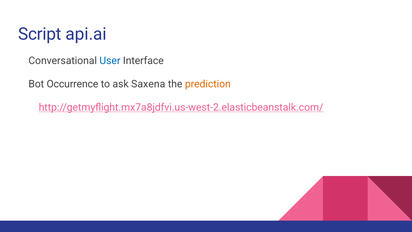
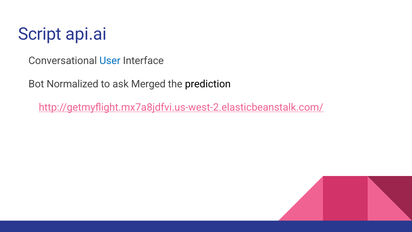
Occurrence: Occurrence -> Normalized
Saxena: Saxena -> Merged
prediction colour: orange -> black
